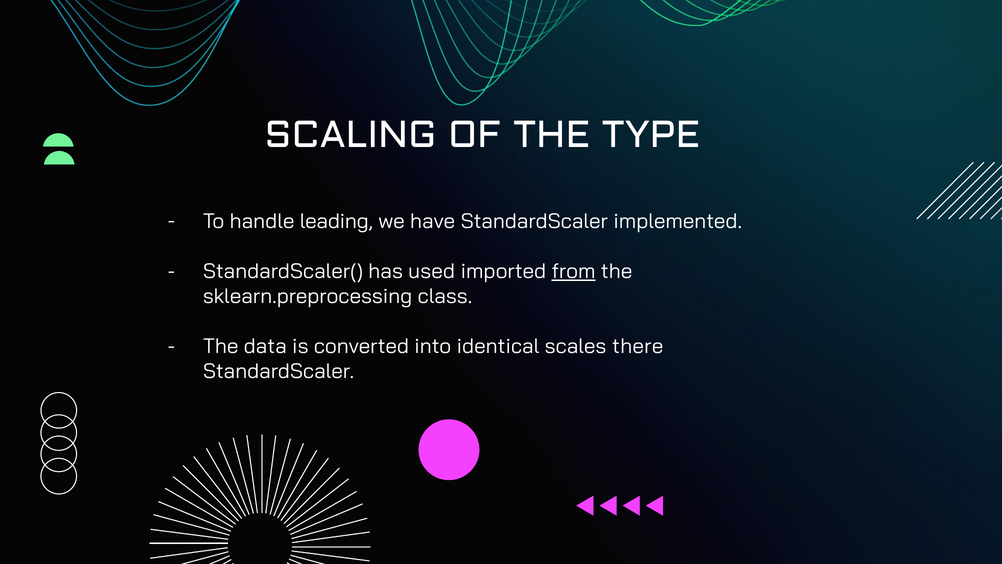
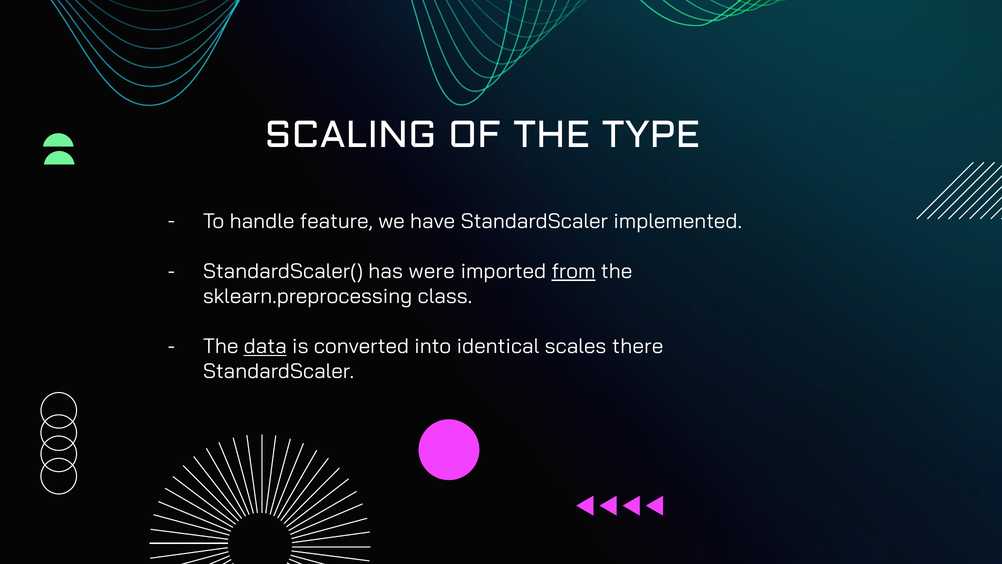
leading: leading -> feature
used: used -> were
data underline: none -> present
